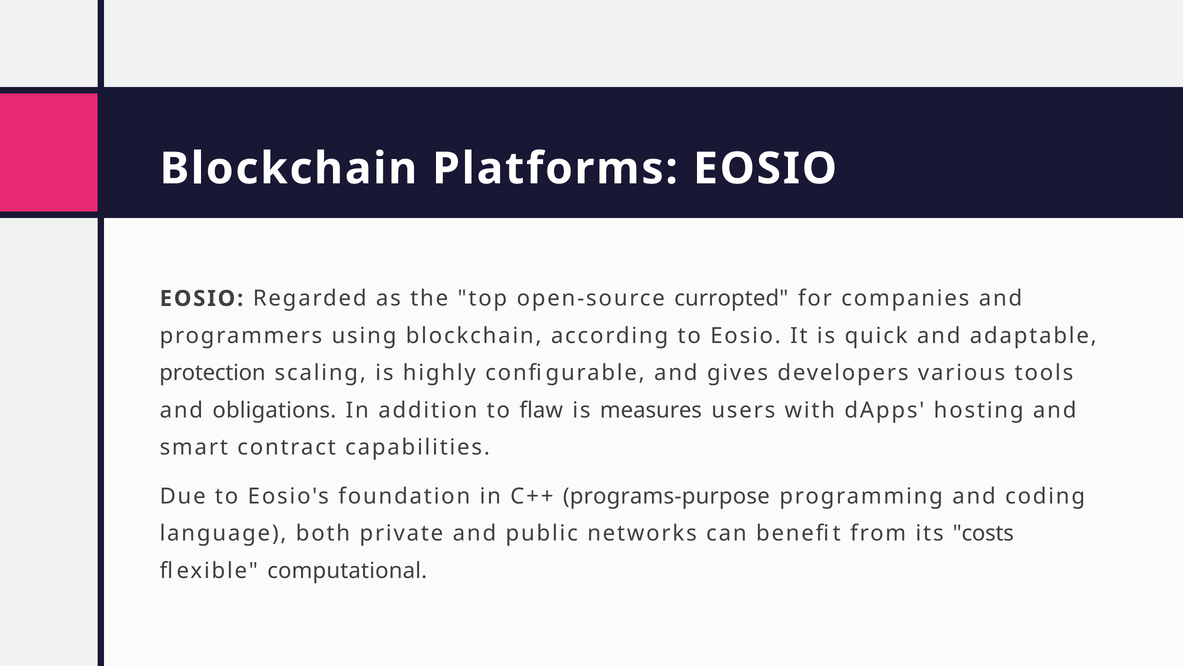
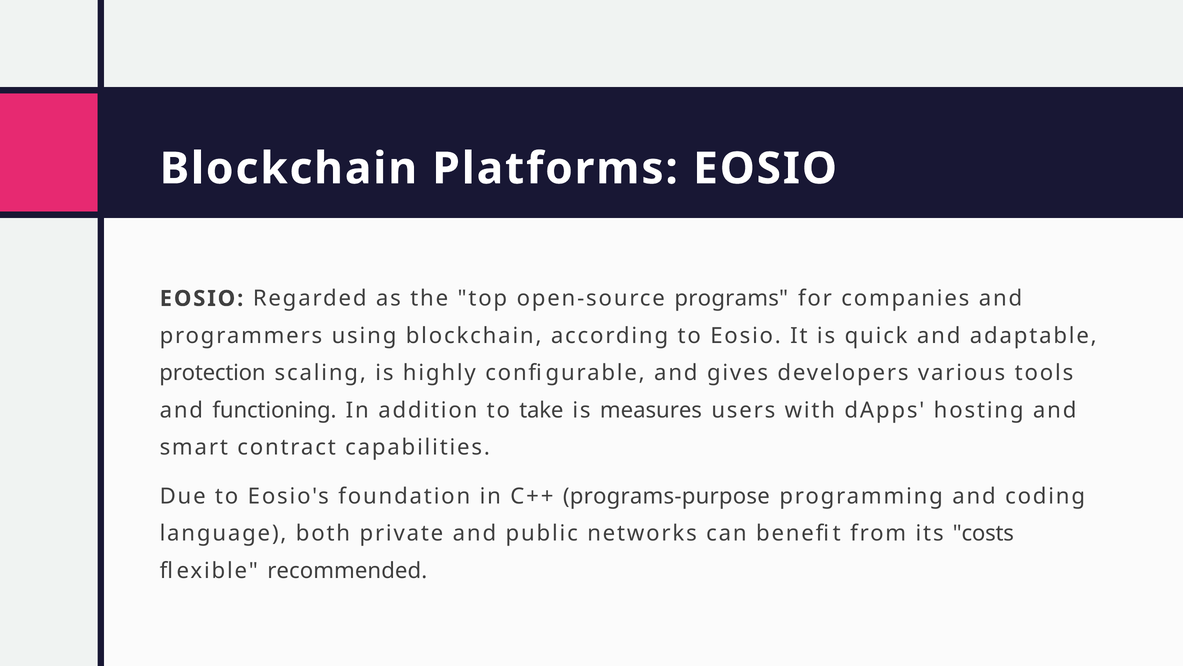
curropted: curropted -> programs
obligations: obligations -> functioning
flaw: flaw -> take
computational: computational -> recommended
